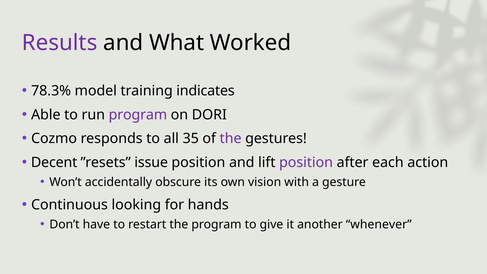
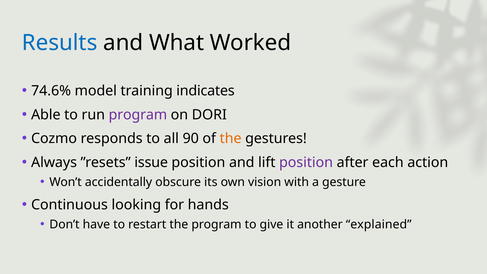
Results colour: purple -> blue
78.3%: 78.3% -> 74.6%
35: 35 -> 90
the at (231, 139) colour: purple -> orange
Decent: Decent -> Always
whenever: whenever -> explained
